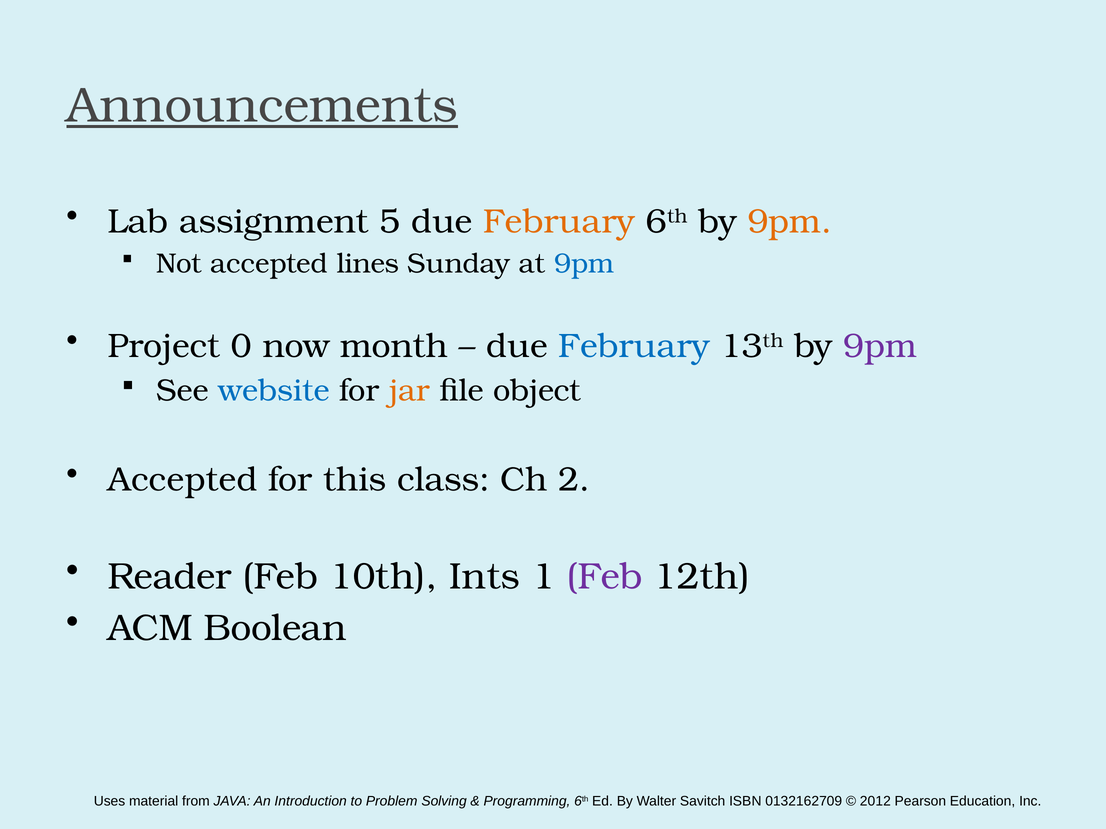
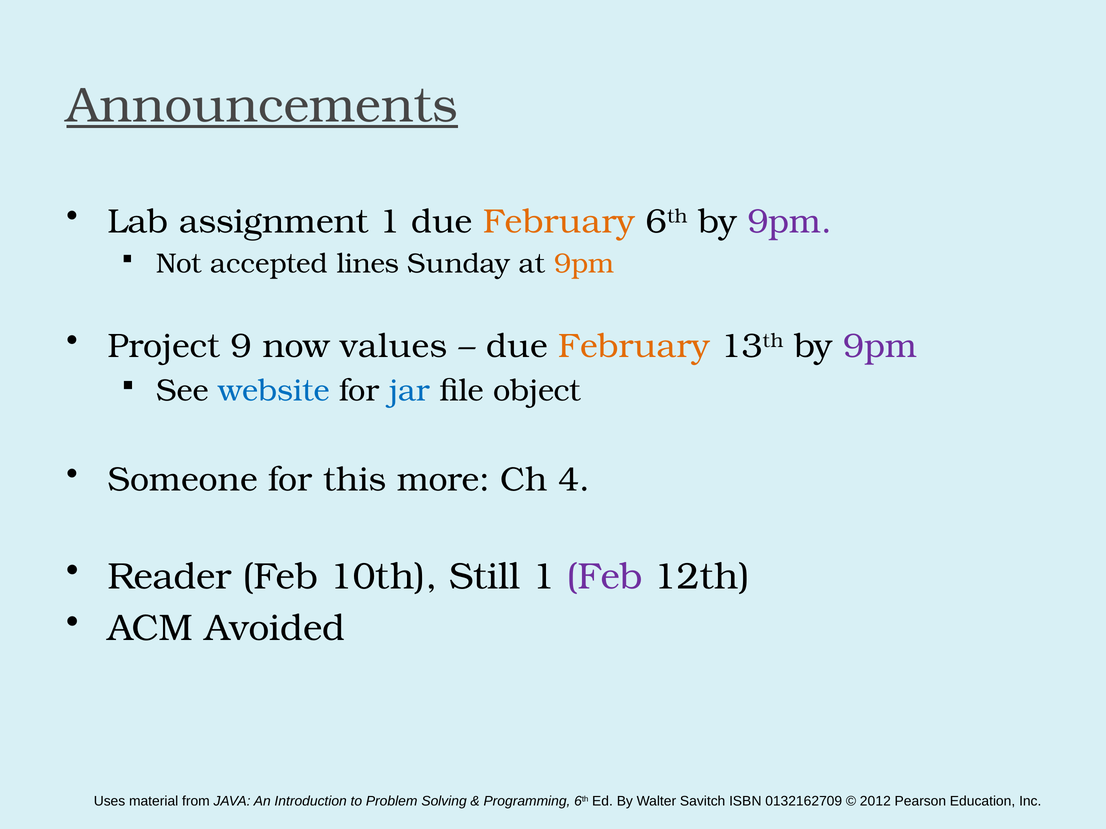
assignment 5: 5 -> 1
9pm at (790, 222) colour: orange -> purple
9pm at (584, 264) colour: blue -> orange
0: 0 -> 9
month: month -> values
February at (634, 346) colour: blue -> orange
jar colour: orange -> blue
Accepted at (183, 480): Accepted -> Someone
class: class -> more
2: 2 -> 4
Ints: Ints -> Still
Boolean: Boolean -> Avoided
